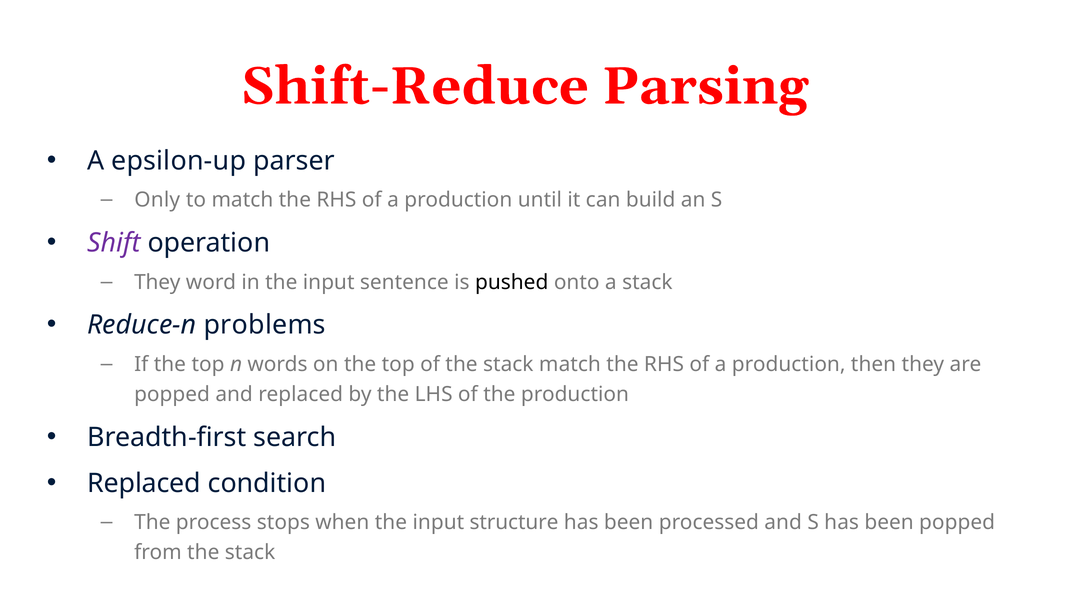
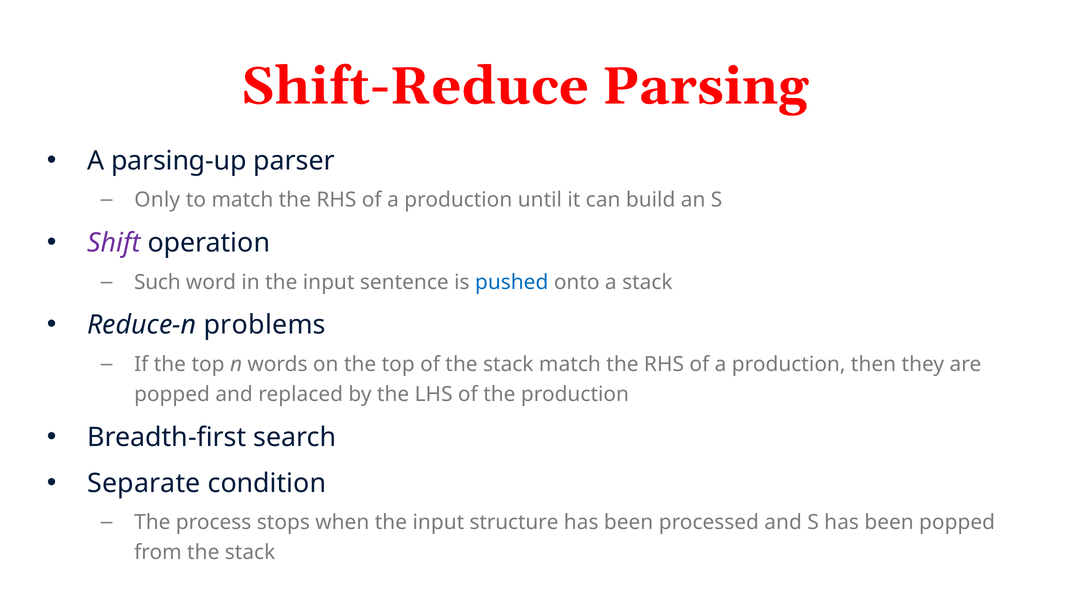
epsilon-up: epsilon-up -> parsing-up
They at (157, 282): They -> Such
pushed colour: black -> blue
Replaced at (144, 483): Replaced -> Separate
